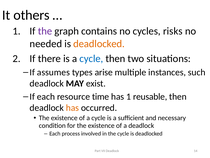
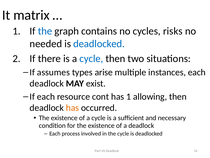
others: others -> matrix
the at (45, 31) colour: purple -> blue
deadlocked at (99, 44) colour: orange -> blue
instances such: such -> each
time: time -> cont
reusable: reusable -> allowing
